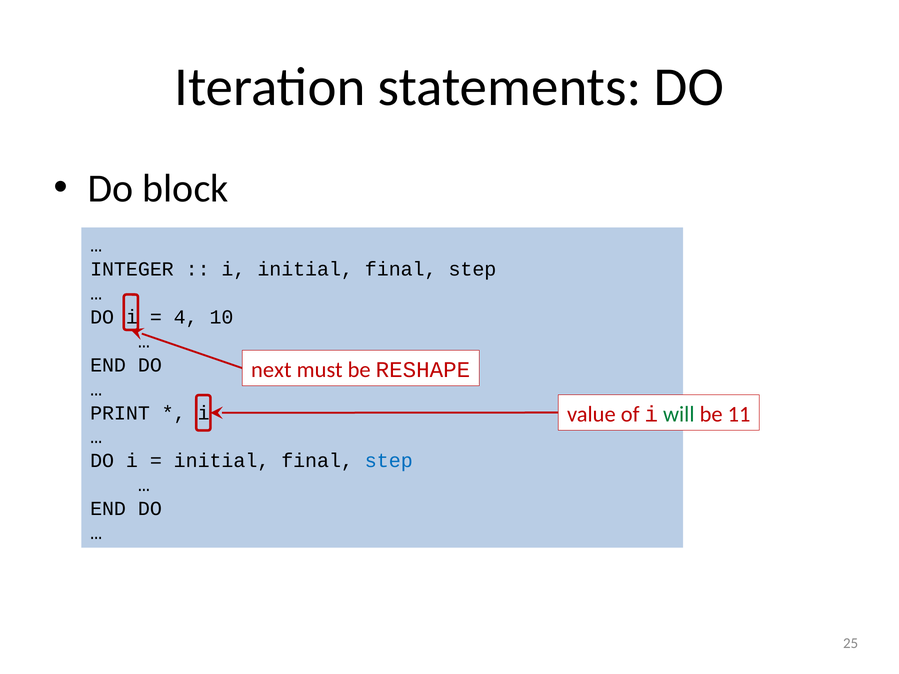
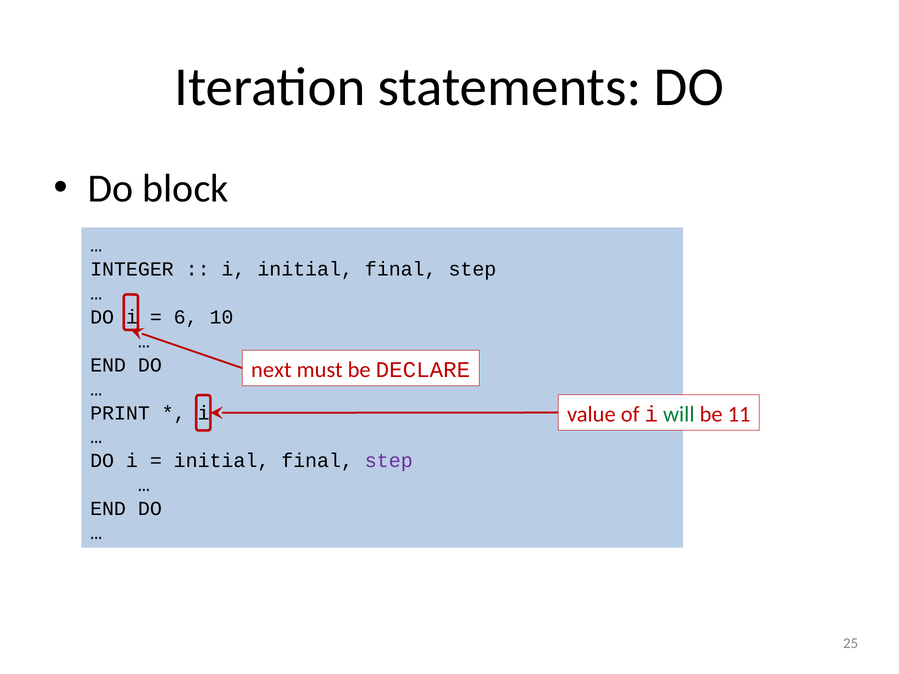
4: 4 -> 6
RESHAPE: RESHAPE -> DECLARE
step at (389, 461) colour: blue -> purple
